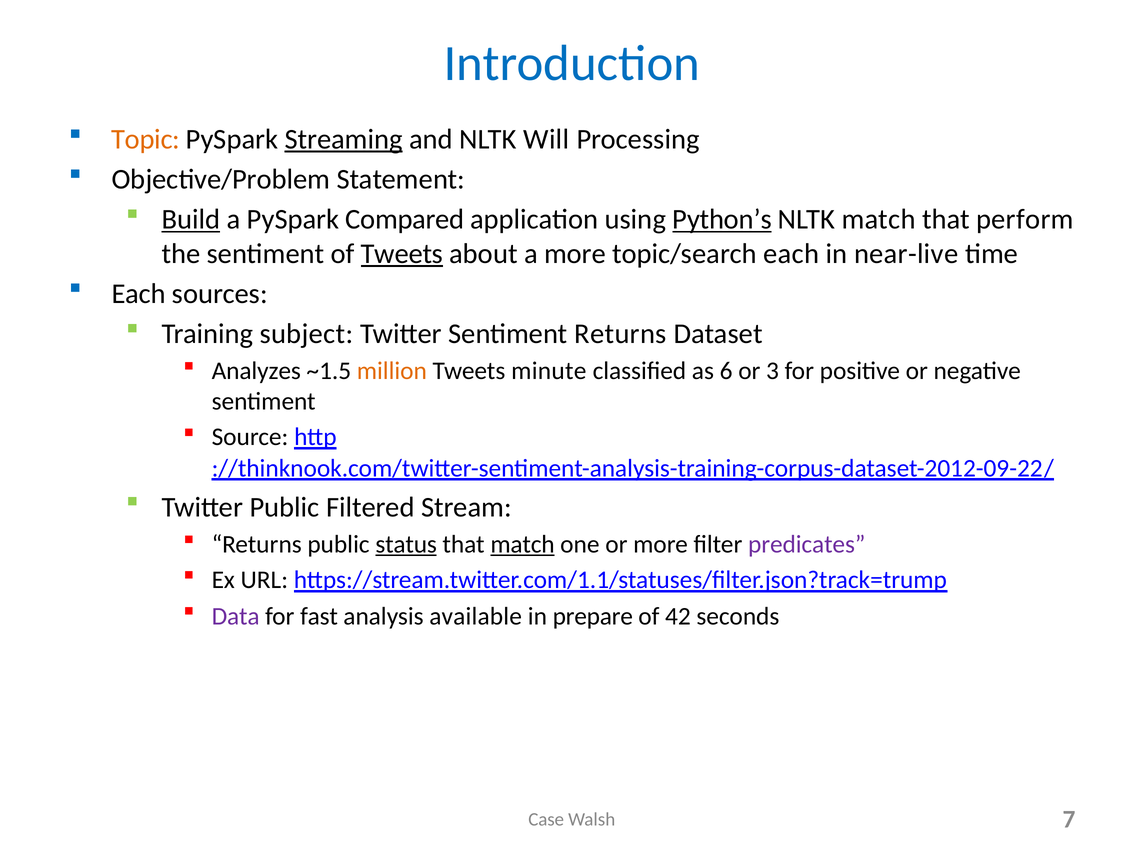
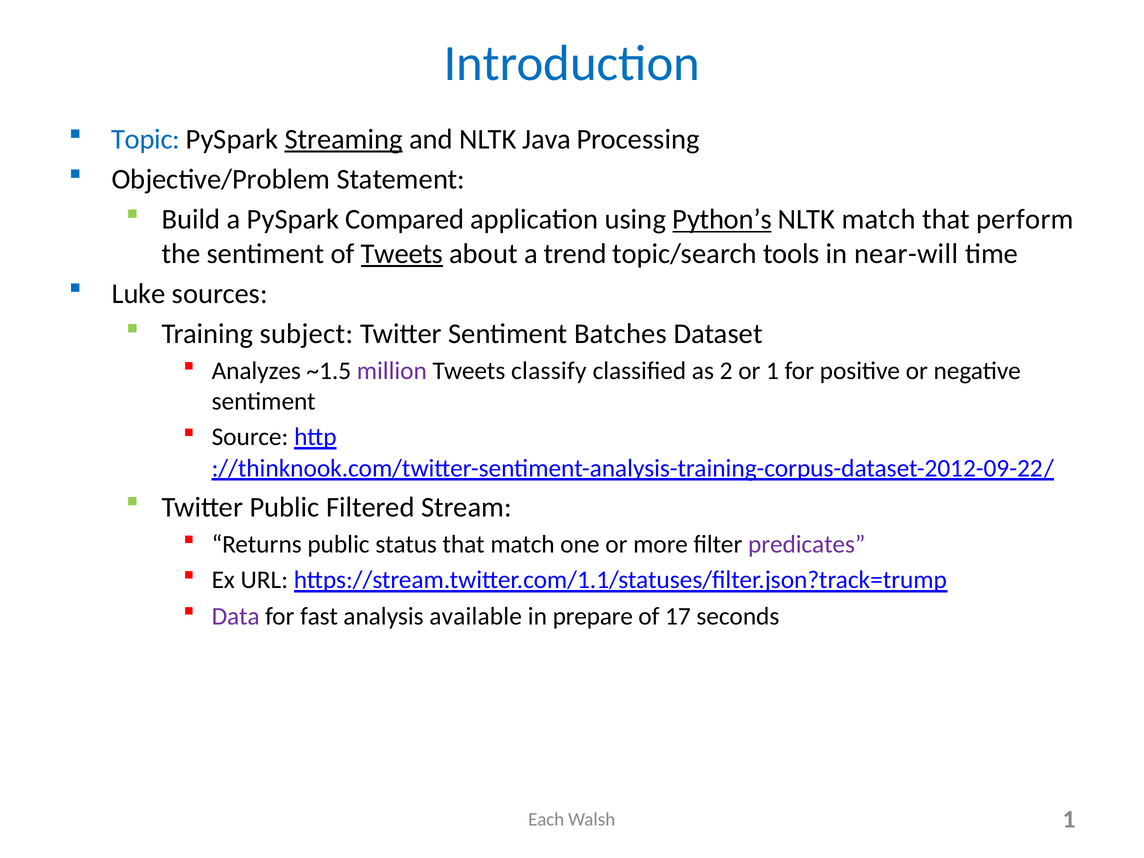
Topic colour: orange -> blue
Will: Will -> Java
Build underline: present -> none
a more: more -> trend
topic/search each: each -> tools
near-live: near-live -> near-will
Each at (139, 294): Each -> Luke
Sentiment Returns: Returns -> Batches
million colour: orange -> purple
minute: minute -> classify
6: 6 -> 2
or 3: 3 -> 1
status underline: present -> none
match at (523, 544) underline: present -> none
42: 42 -> 17
Case: Case -> Each
Walsh 7: 7 -> 1
